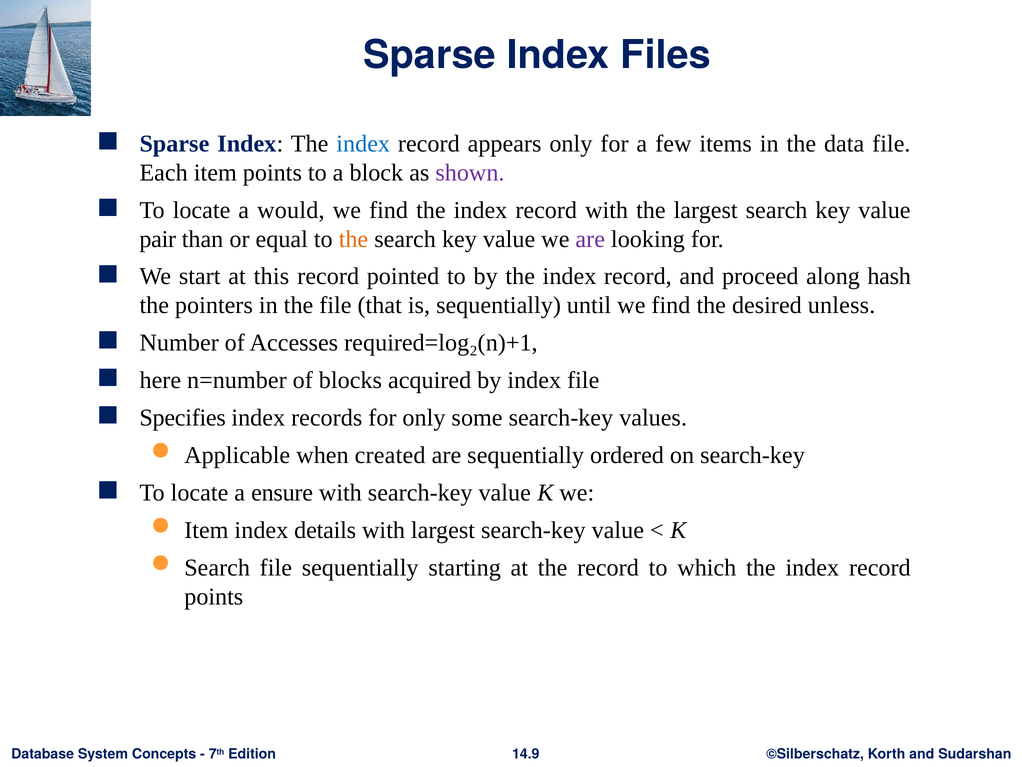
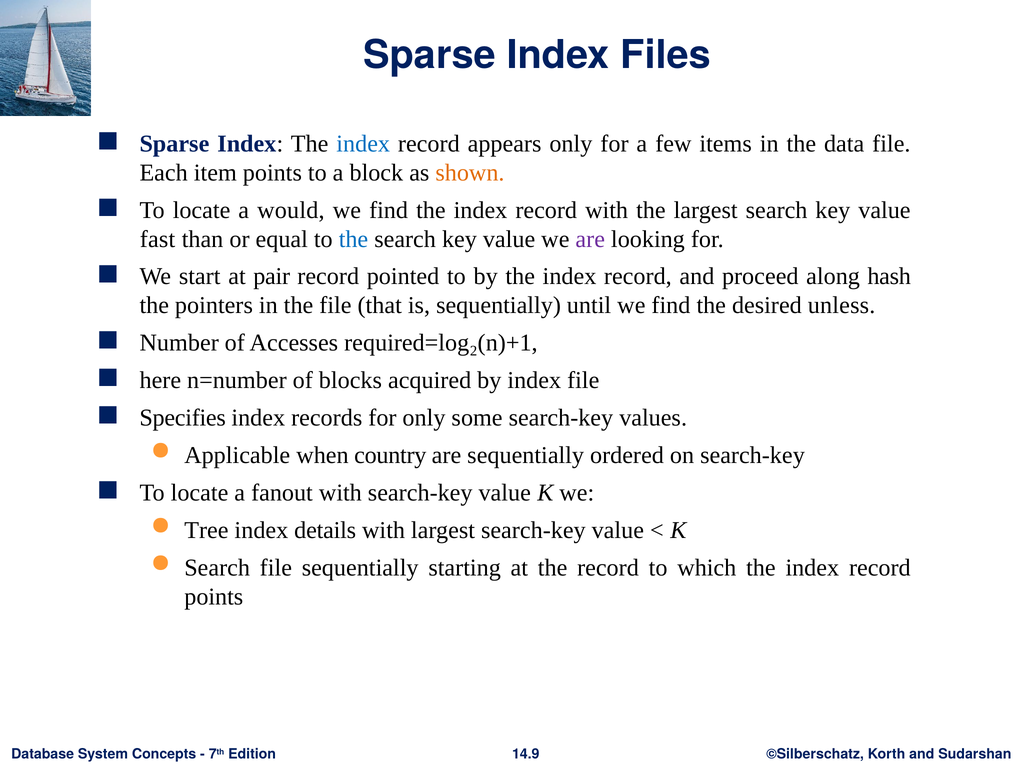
shown colour: purple -> orange
pair: pair -> fast
the at (353, 239) colour: orange -> blue
this: this -> pair
created: created -> country
ensure: ensure -> fanout
Item at (206, 530): Item -> Tree
